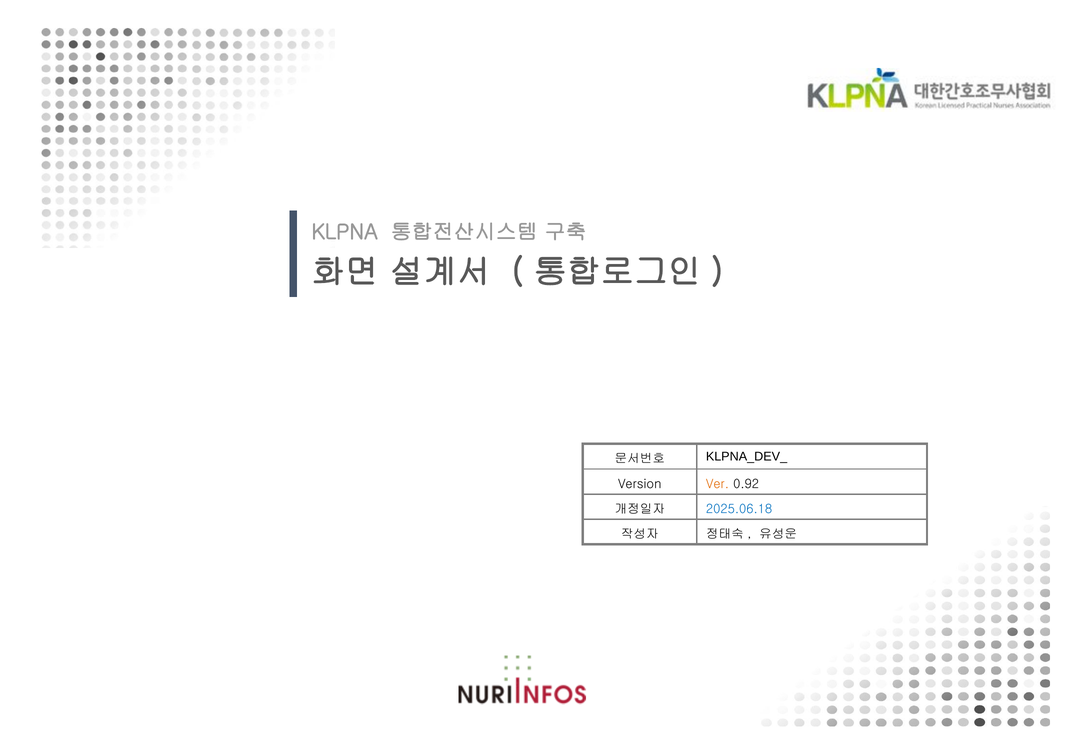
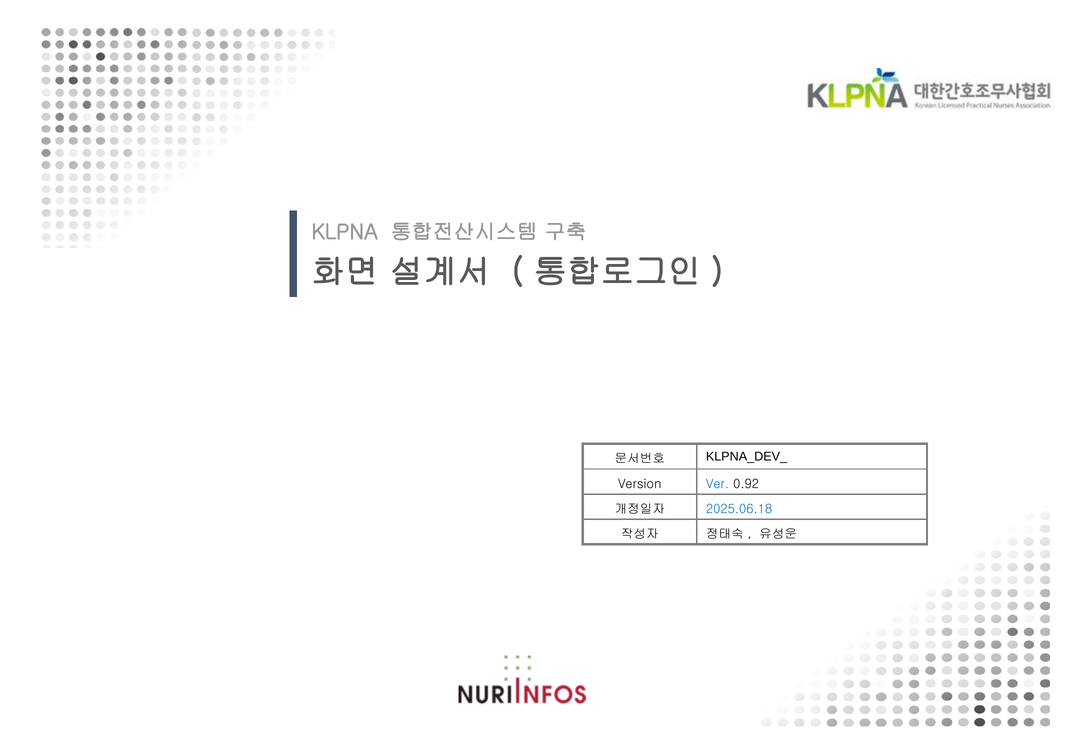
Ver colour: orange -> blue
